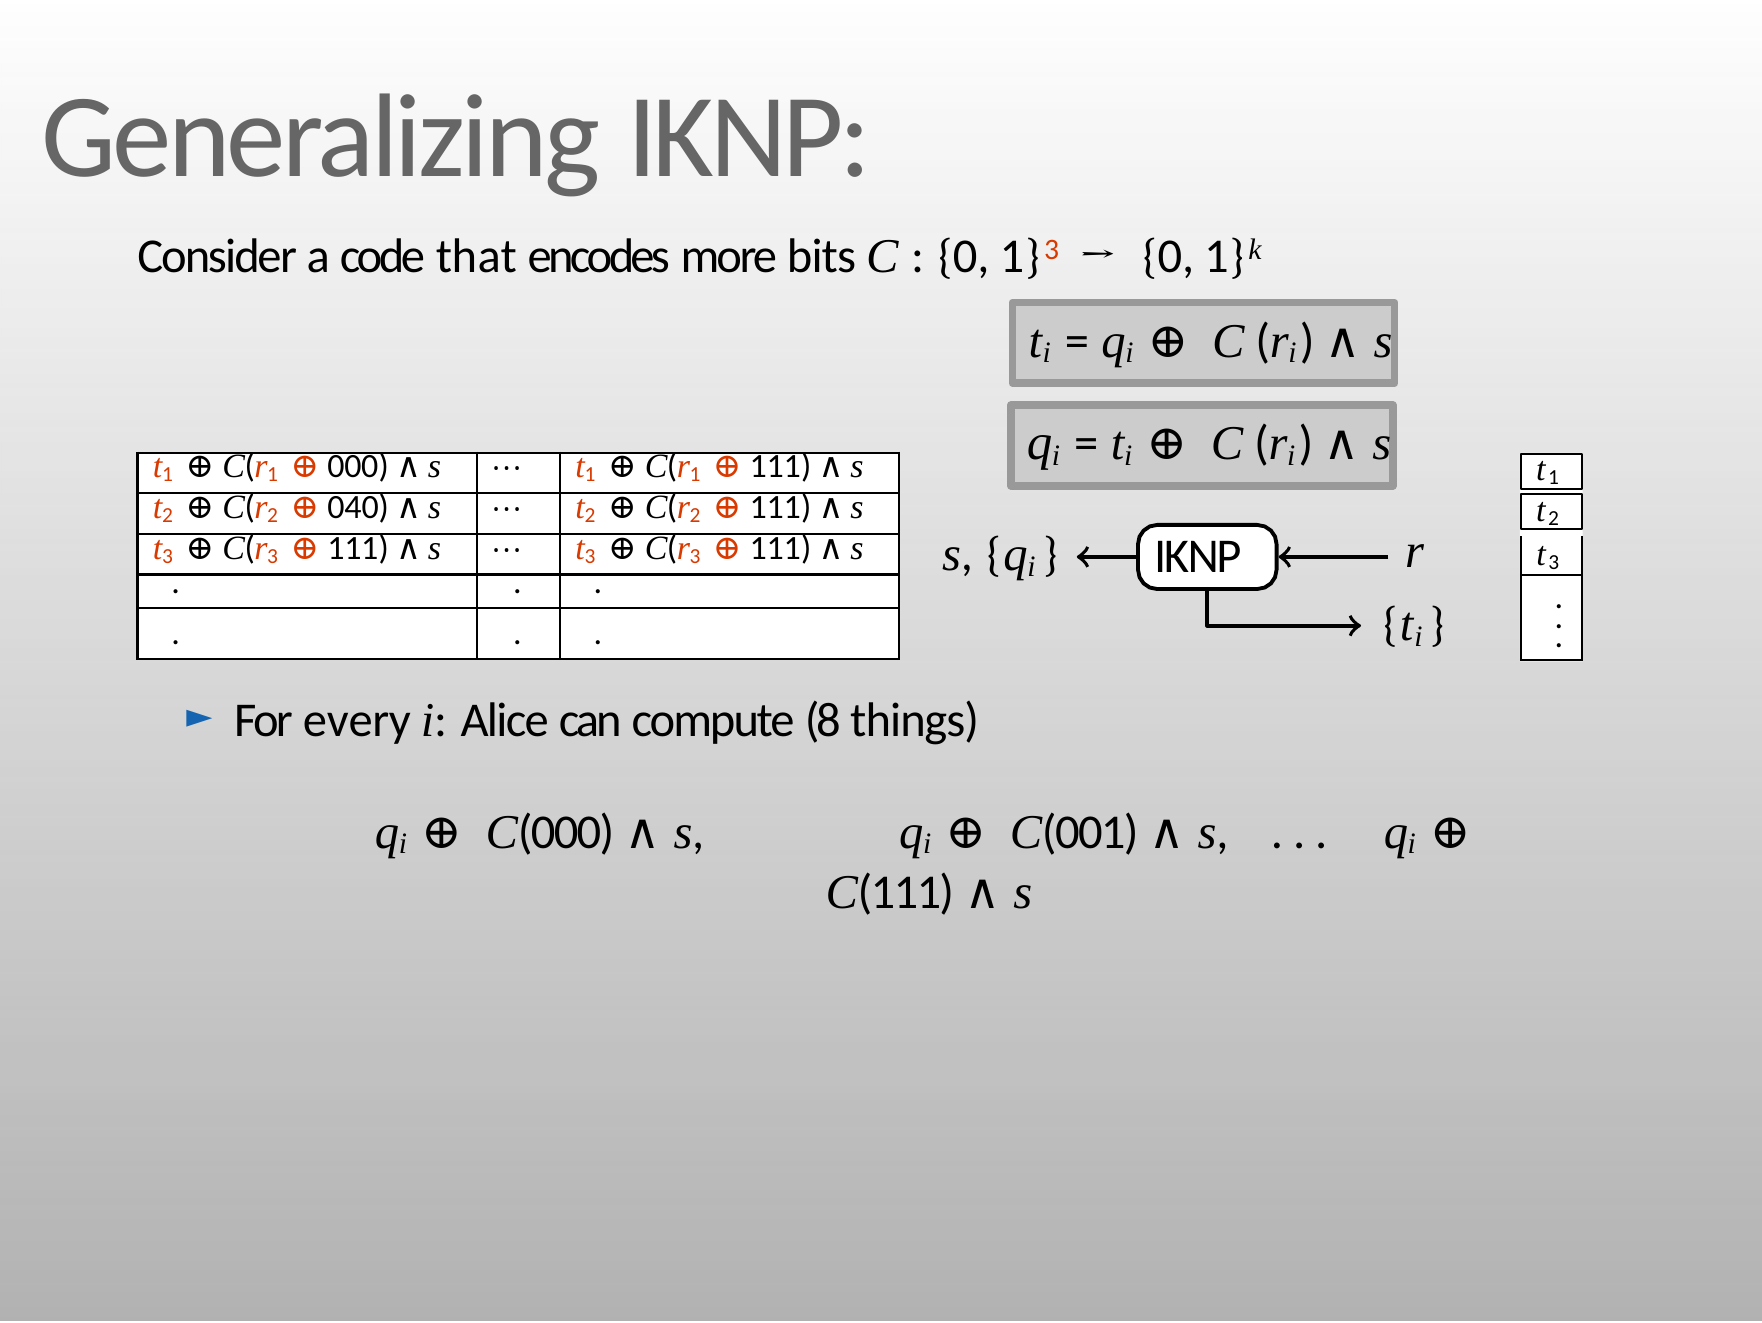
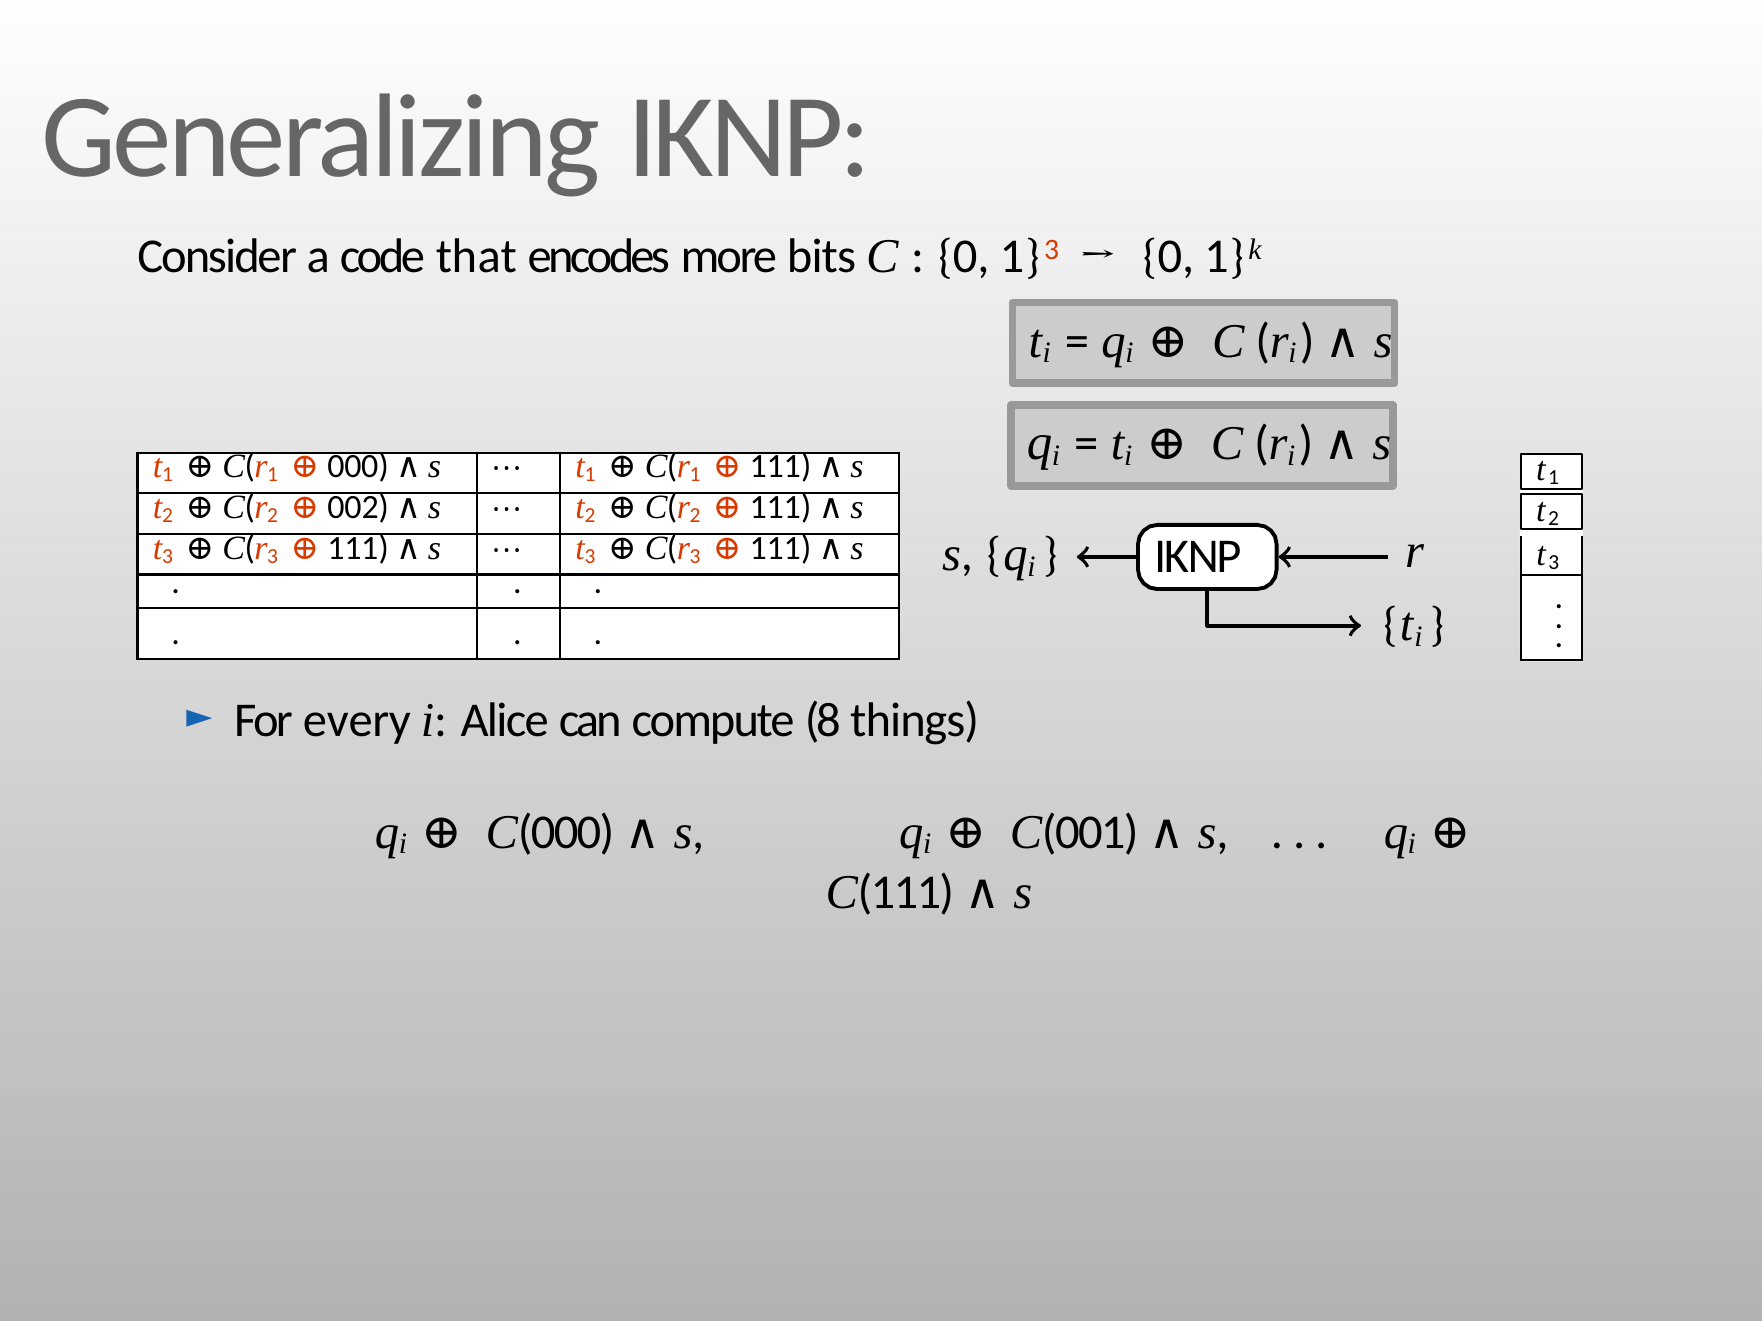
040: 040 -> 002
